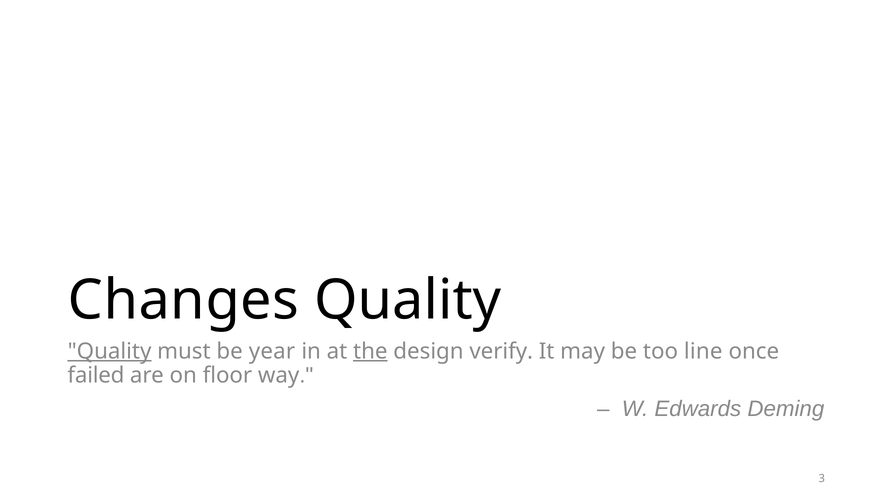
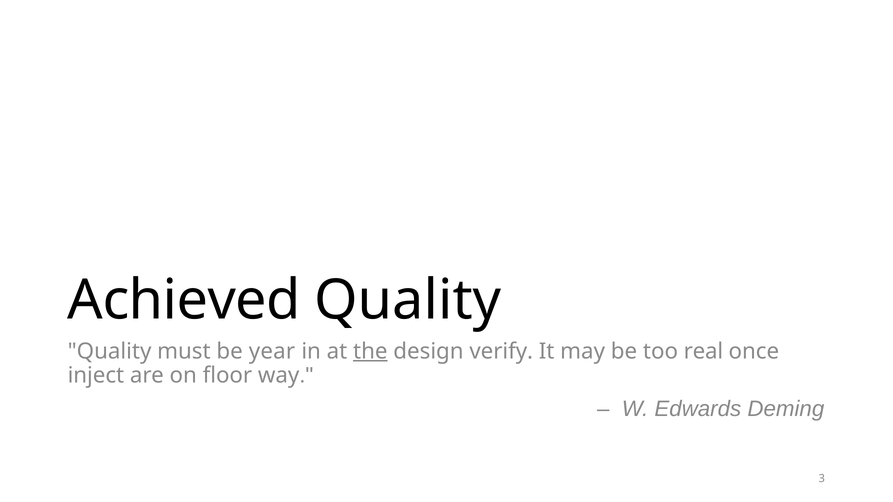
Changes: Changes -> Achieved
Quality at (110, 351) underline: present -> none
line: line -> real
failed: failed -> inject
